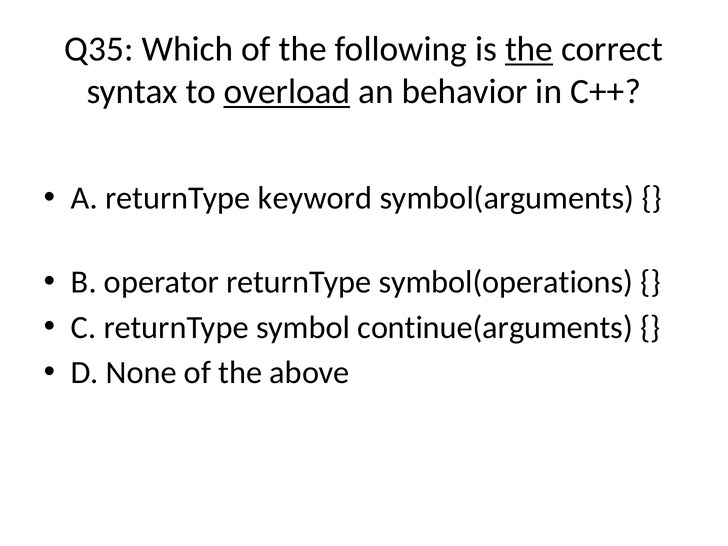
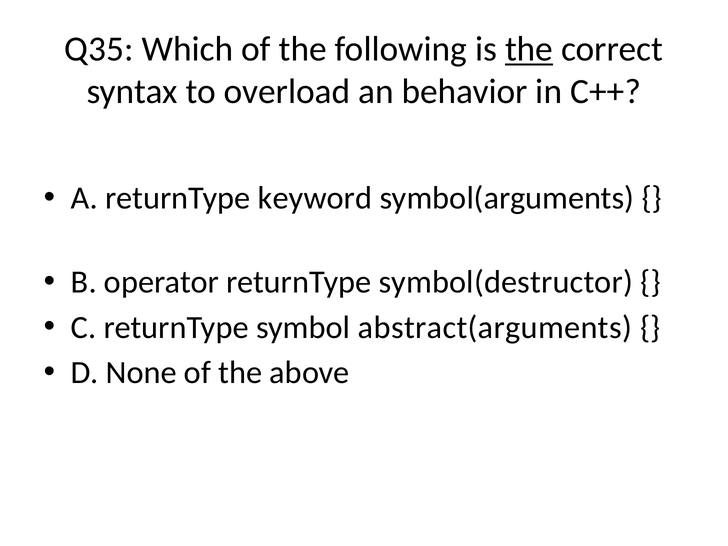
overload underline: present -> none
symbol(operations: symbol(operations -> symbol(destructor
continue(arguments: continue(arguments -> abstract(arguments
